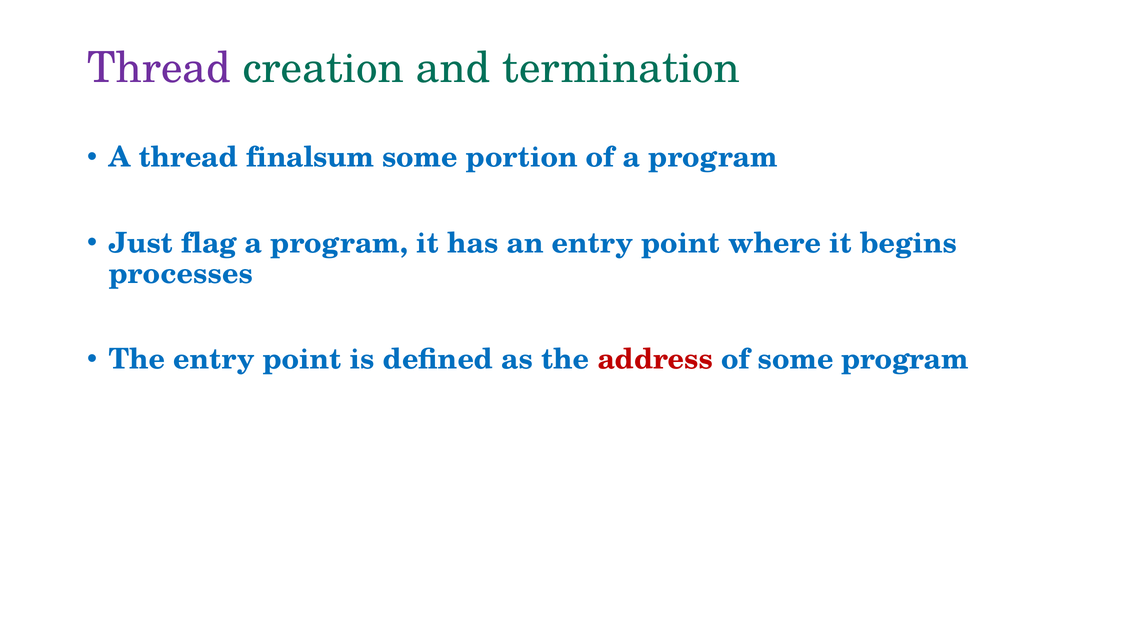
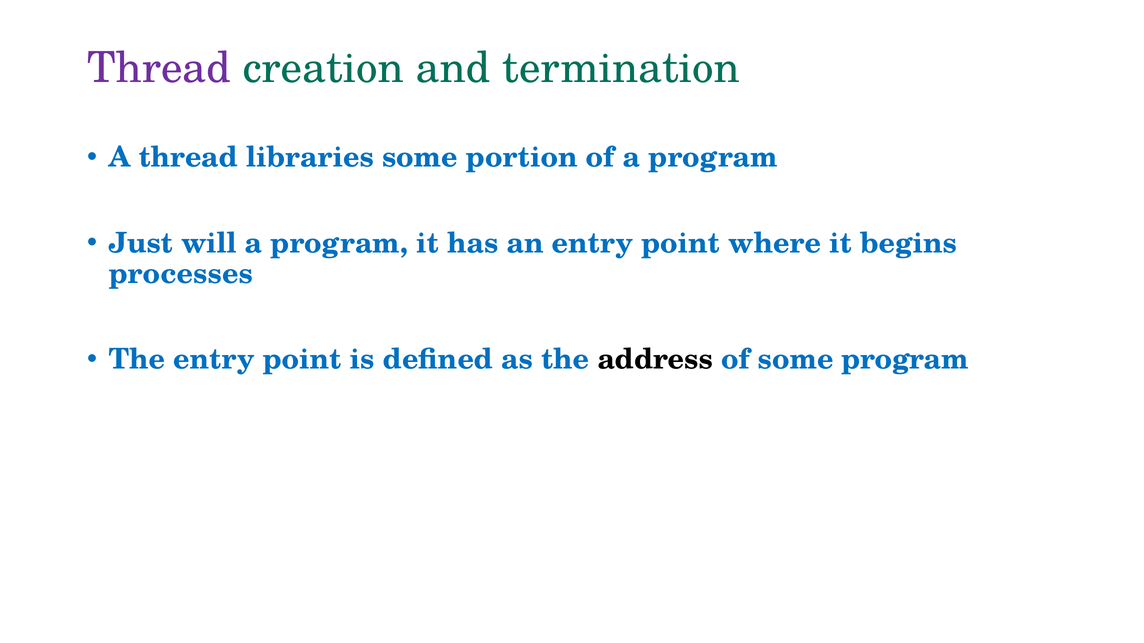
finalsum: finalsum -> libraries
flag: flag -> will
address colour: red -> black
